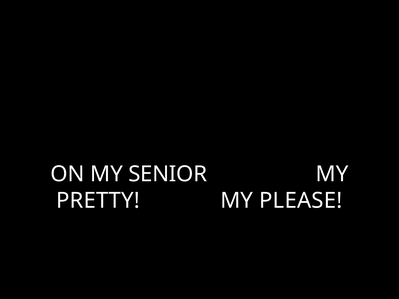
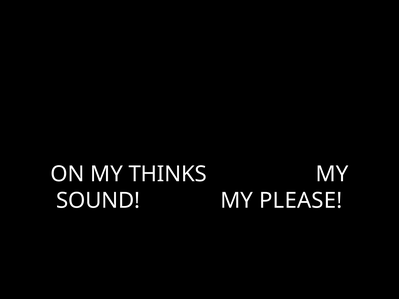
SENIOR: SENIOR -> THINKS
PRETTY: PRETTY -> SOUND
